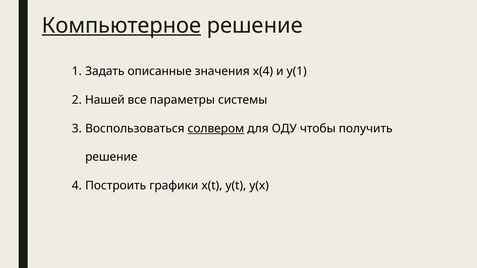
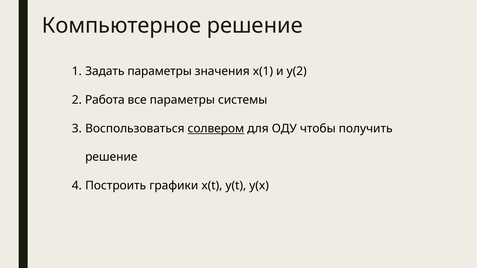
Компьютерное underline: present -> none
Задать описанные: описанные -> параметры
x(4: x(4 -> x(1
y(1: y(1 -> y(2
Нашей: Нашей -> Работа
